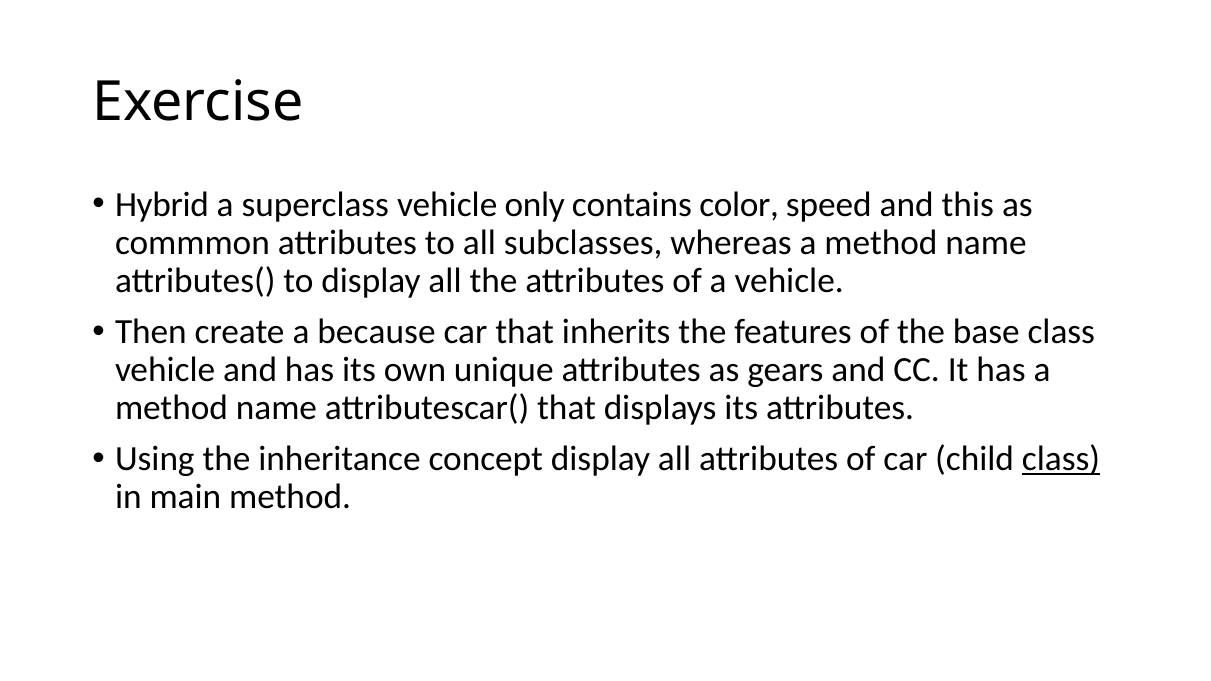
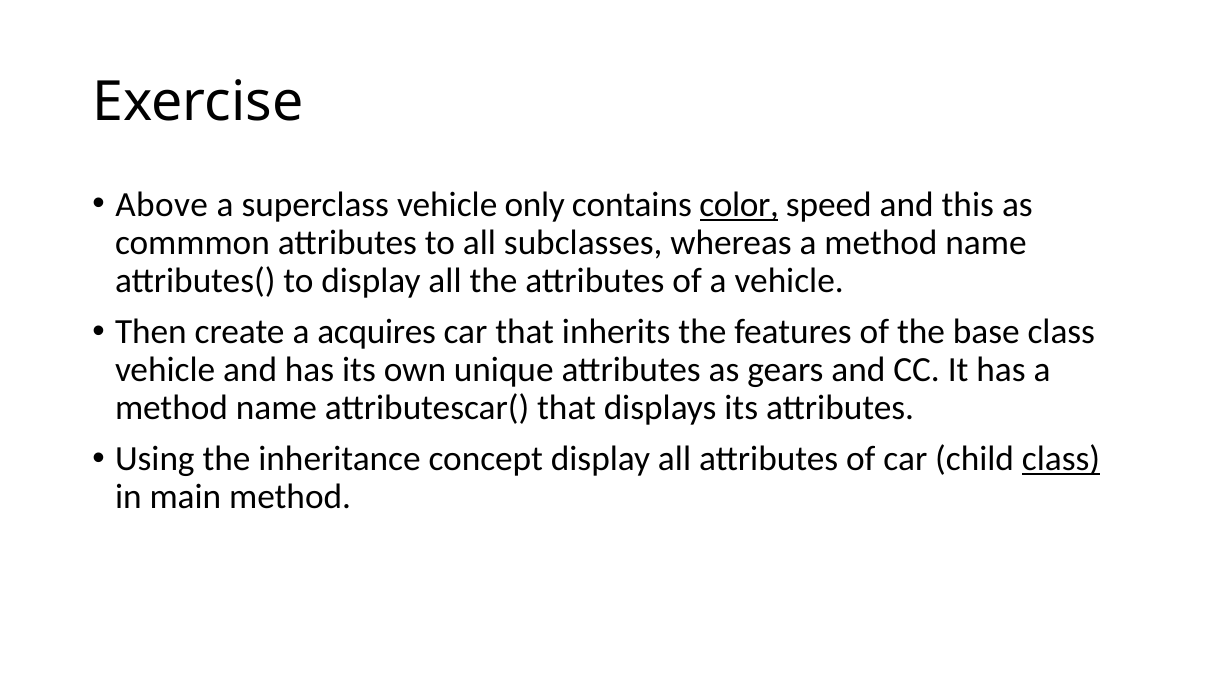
Hybrid: Hybrid -> Above
color underline: none -> present
because: because -> acquires
